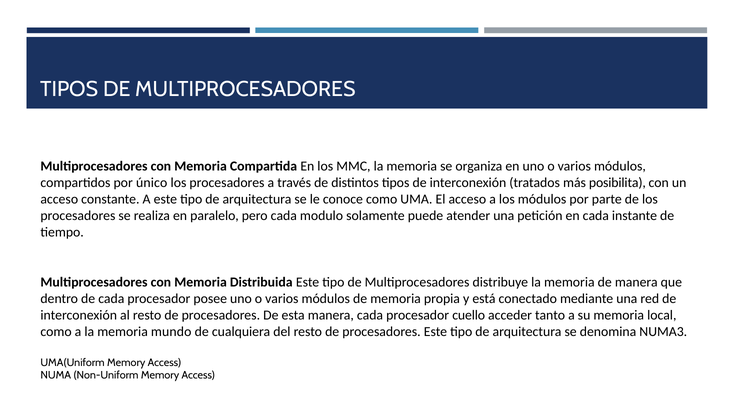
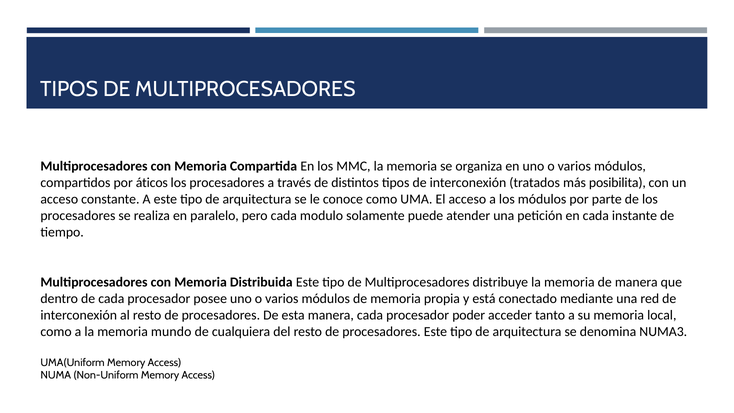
único: único -> áticos
cuello: cuello -> poder
